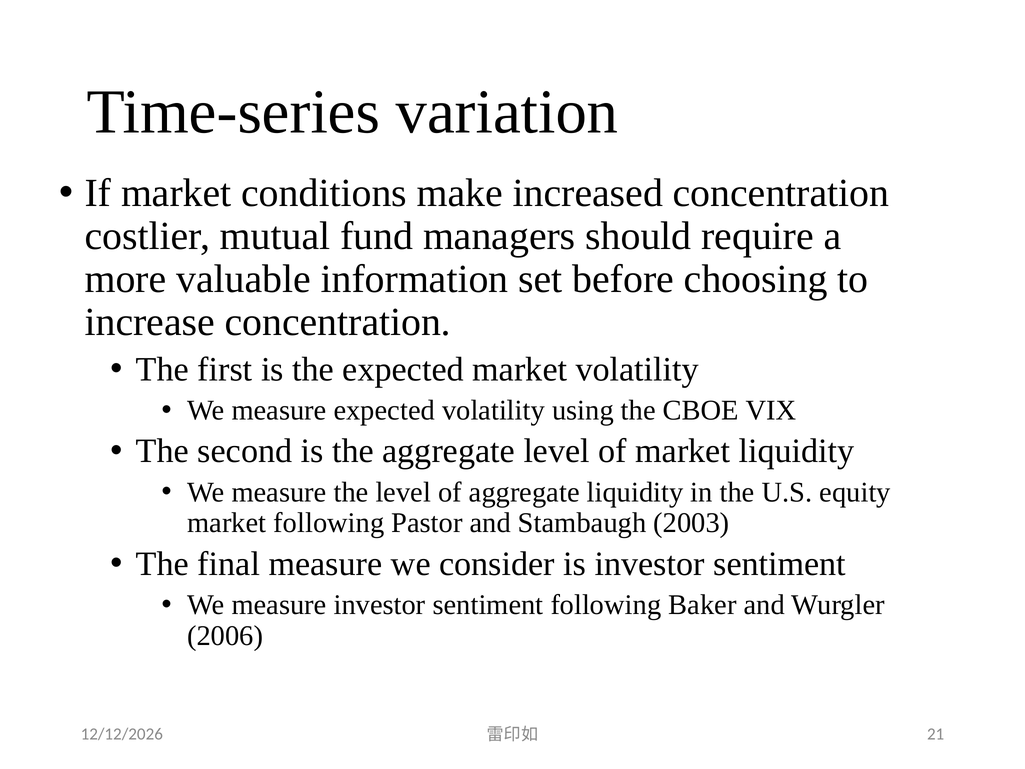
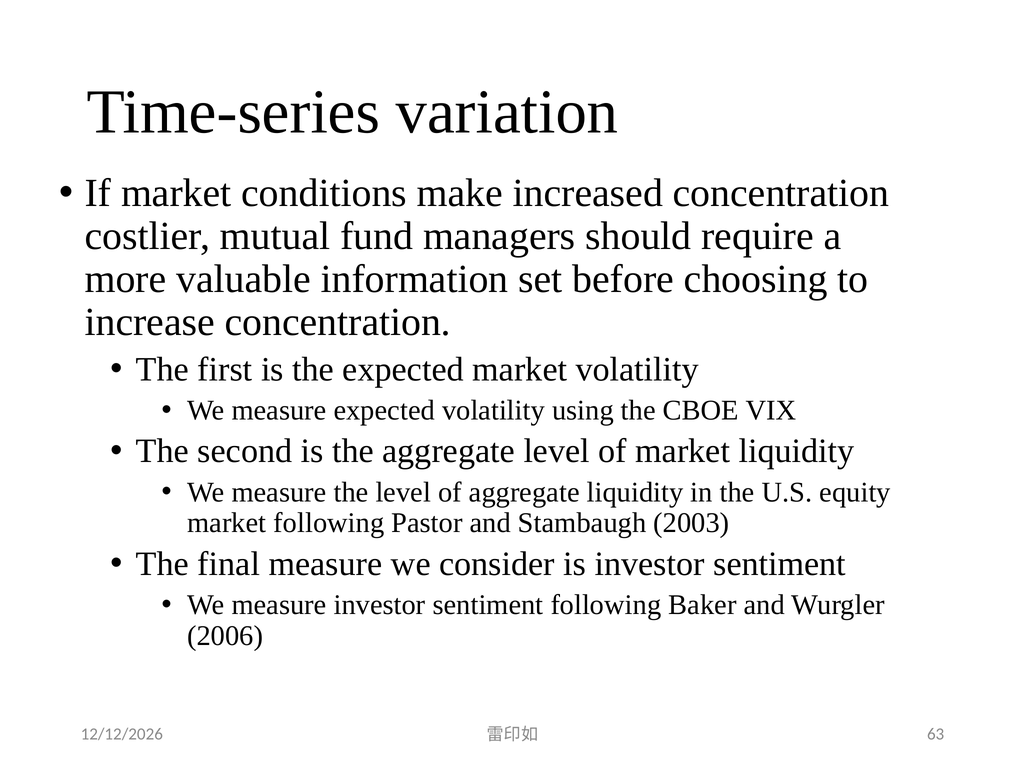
21: 21 -> 63
